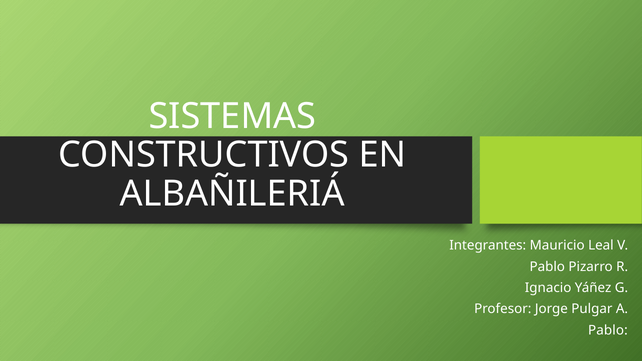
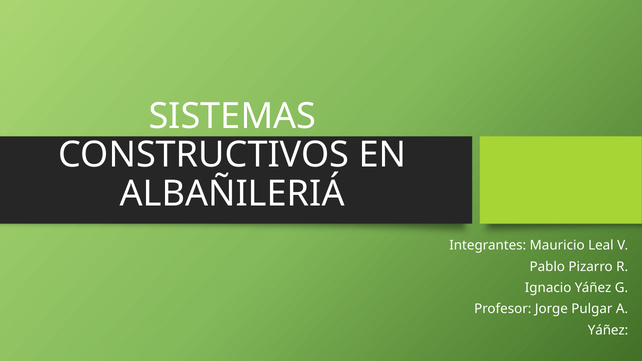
Pablo at (608, 330): Pablo -> Yáñez
